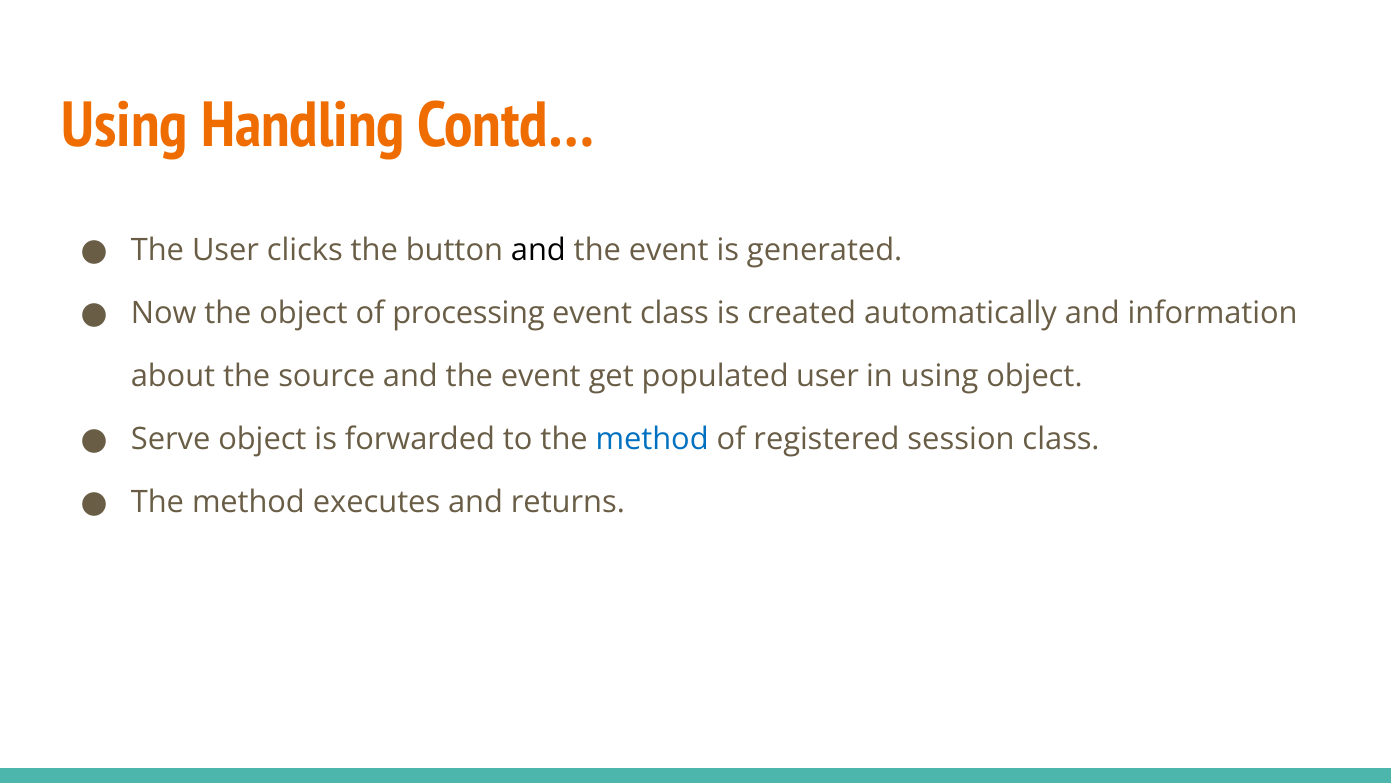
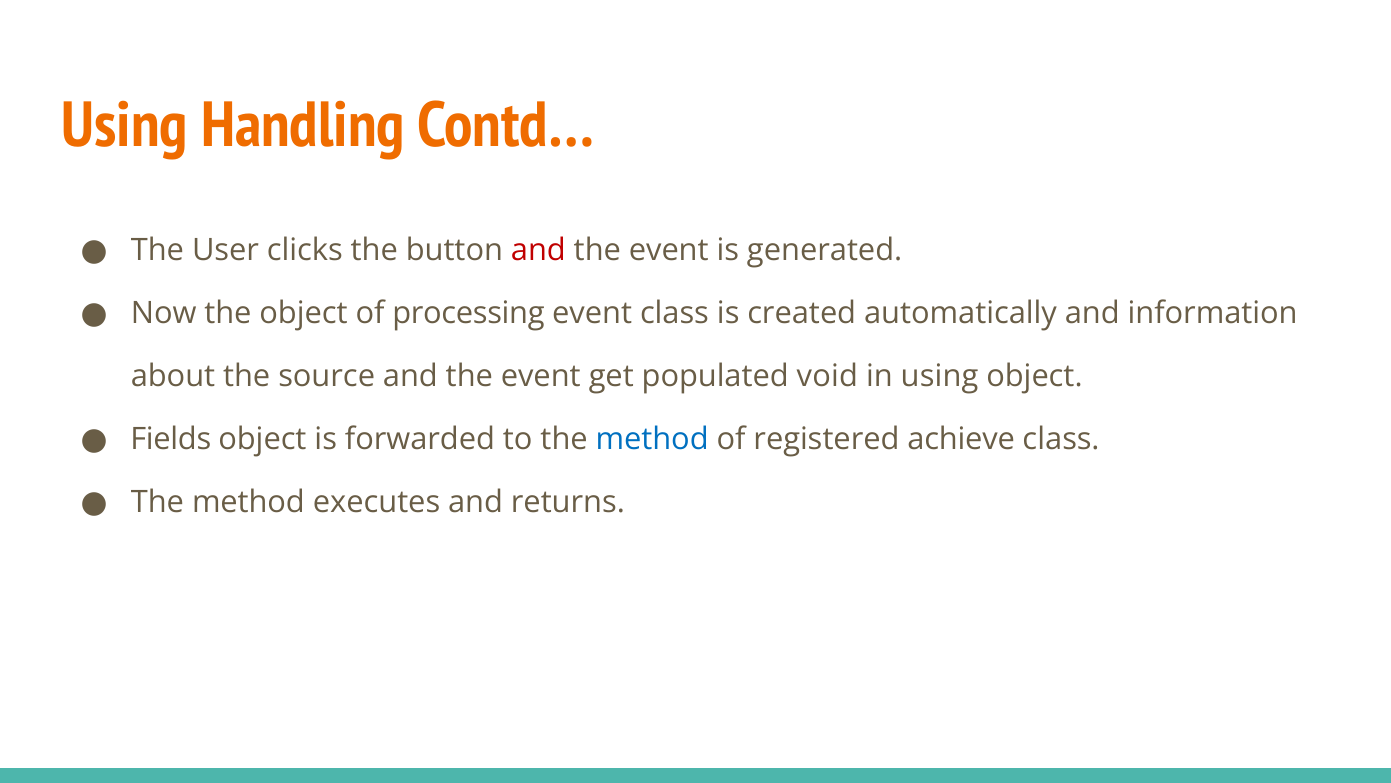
and at (538, 250) colour: black -> red
populated user: user -> void
Serve: Serve -> Fields
session: session -> achieve
